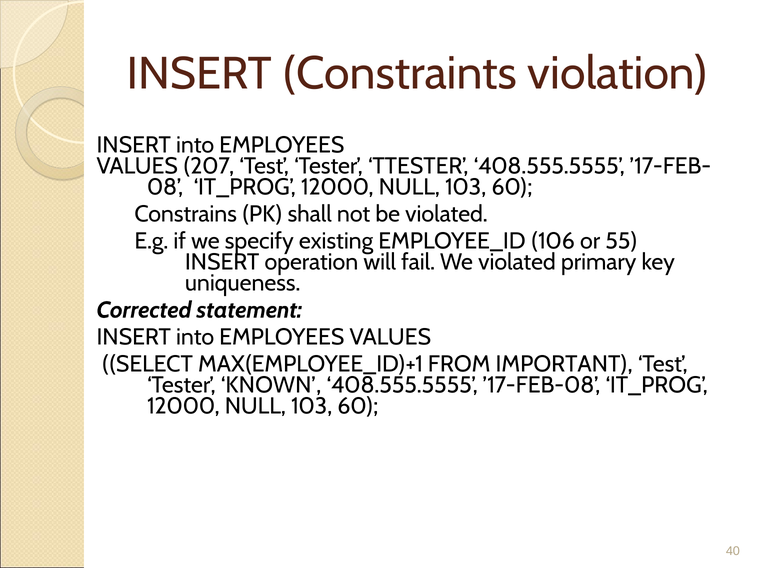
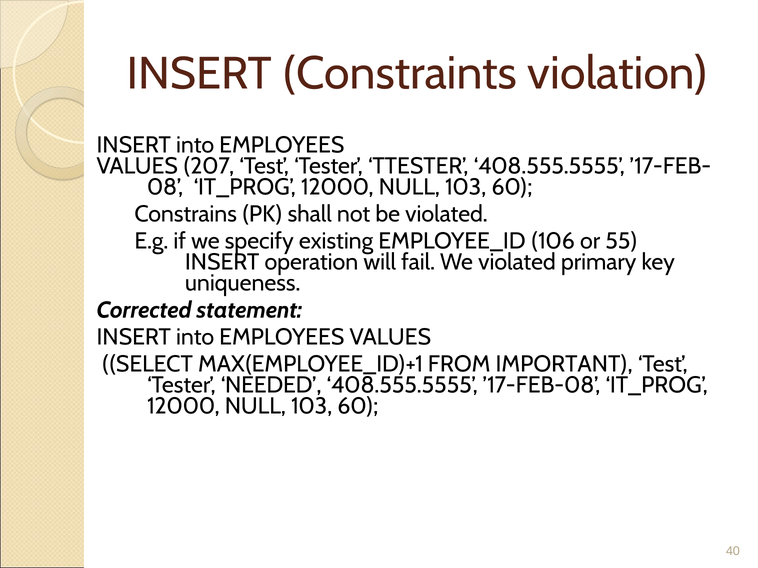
KNOWN: KNOWN -> NEEDED
